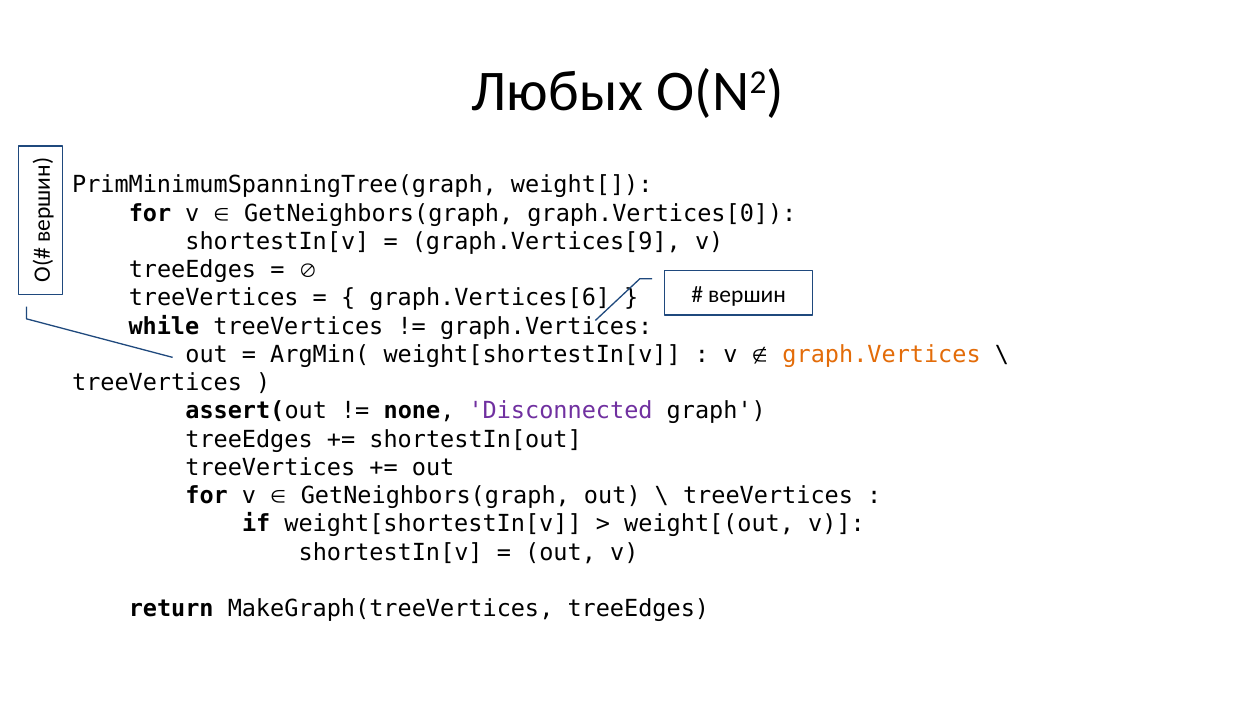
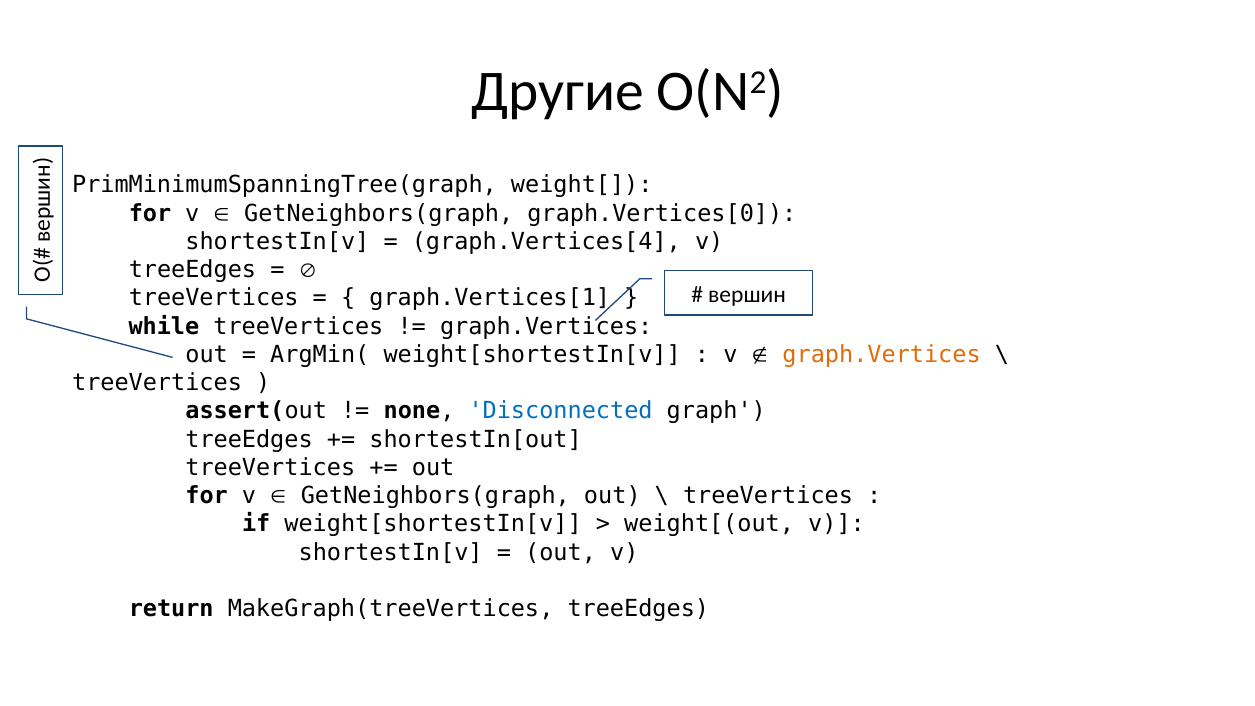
Любых: Любых -> Другие
graph.Vertices[9: graph.Vertices[9 -> graph.Vertices[4
graph.Vertices[6: graph.Vertices[6 -> graph.Vertices[1
Disconnected colour: purple -> blue
